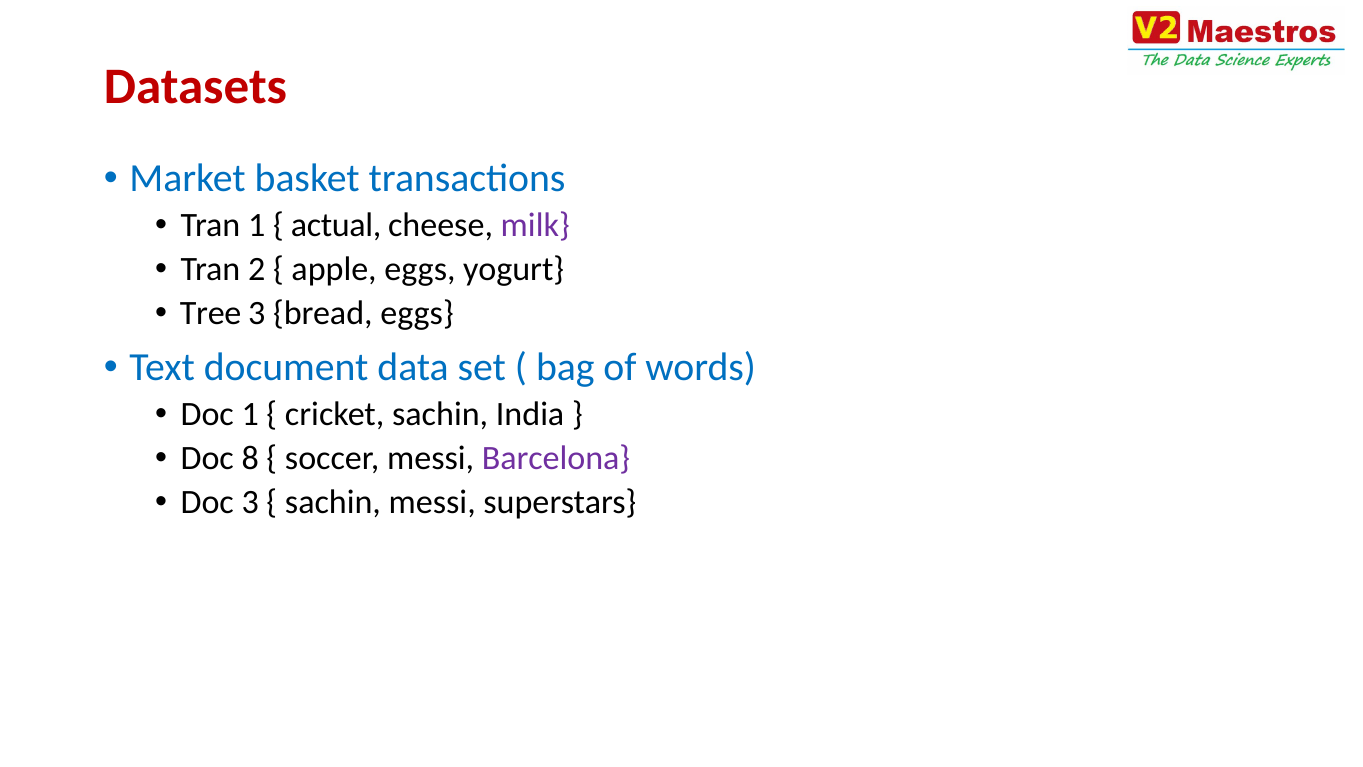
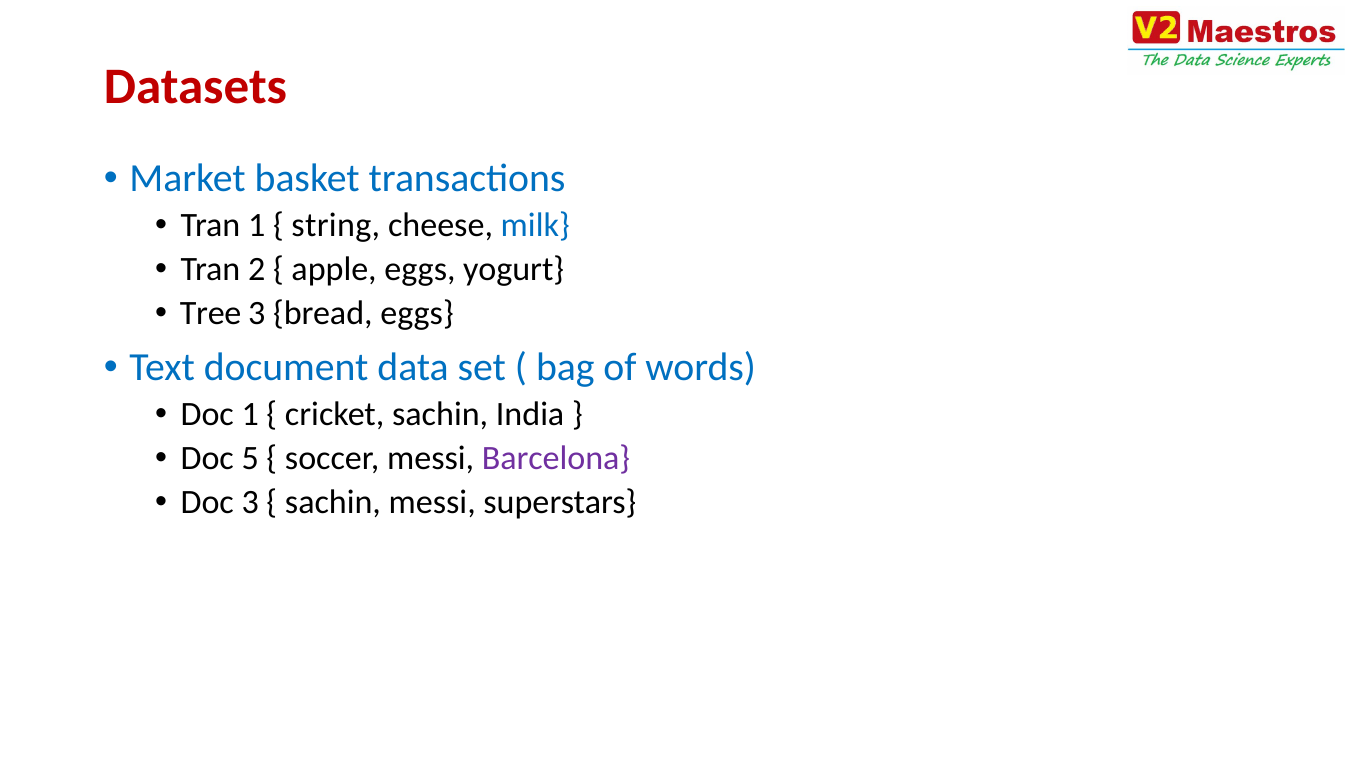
actual: actual -> string
milk colour: purple -> blue
8: 8 -> 5
